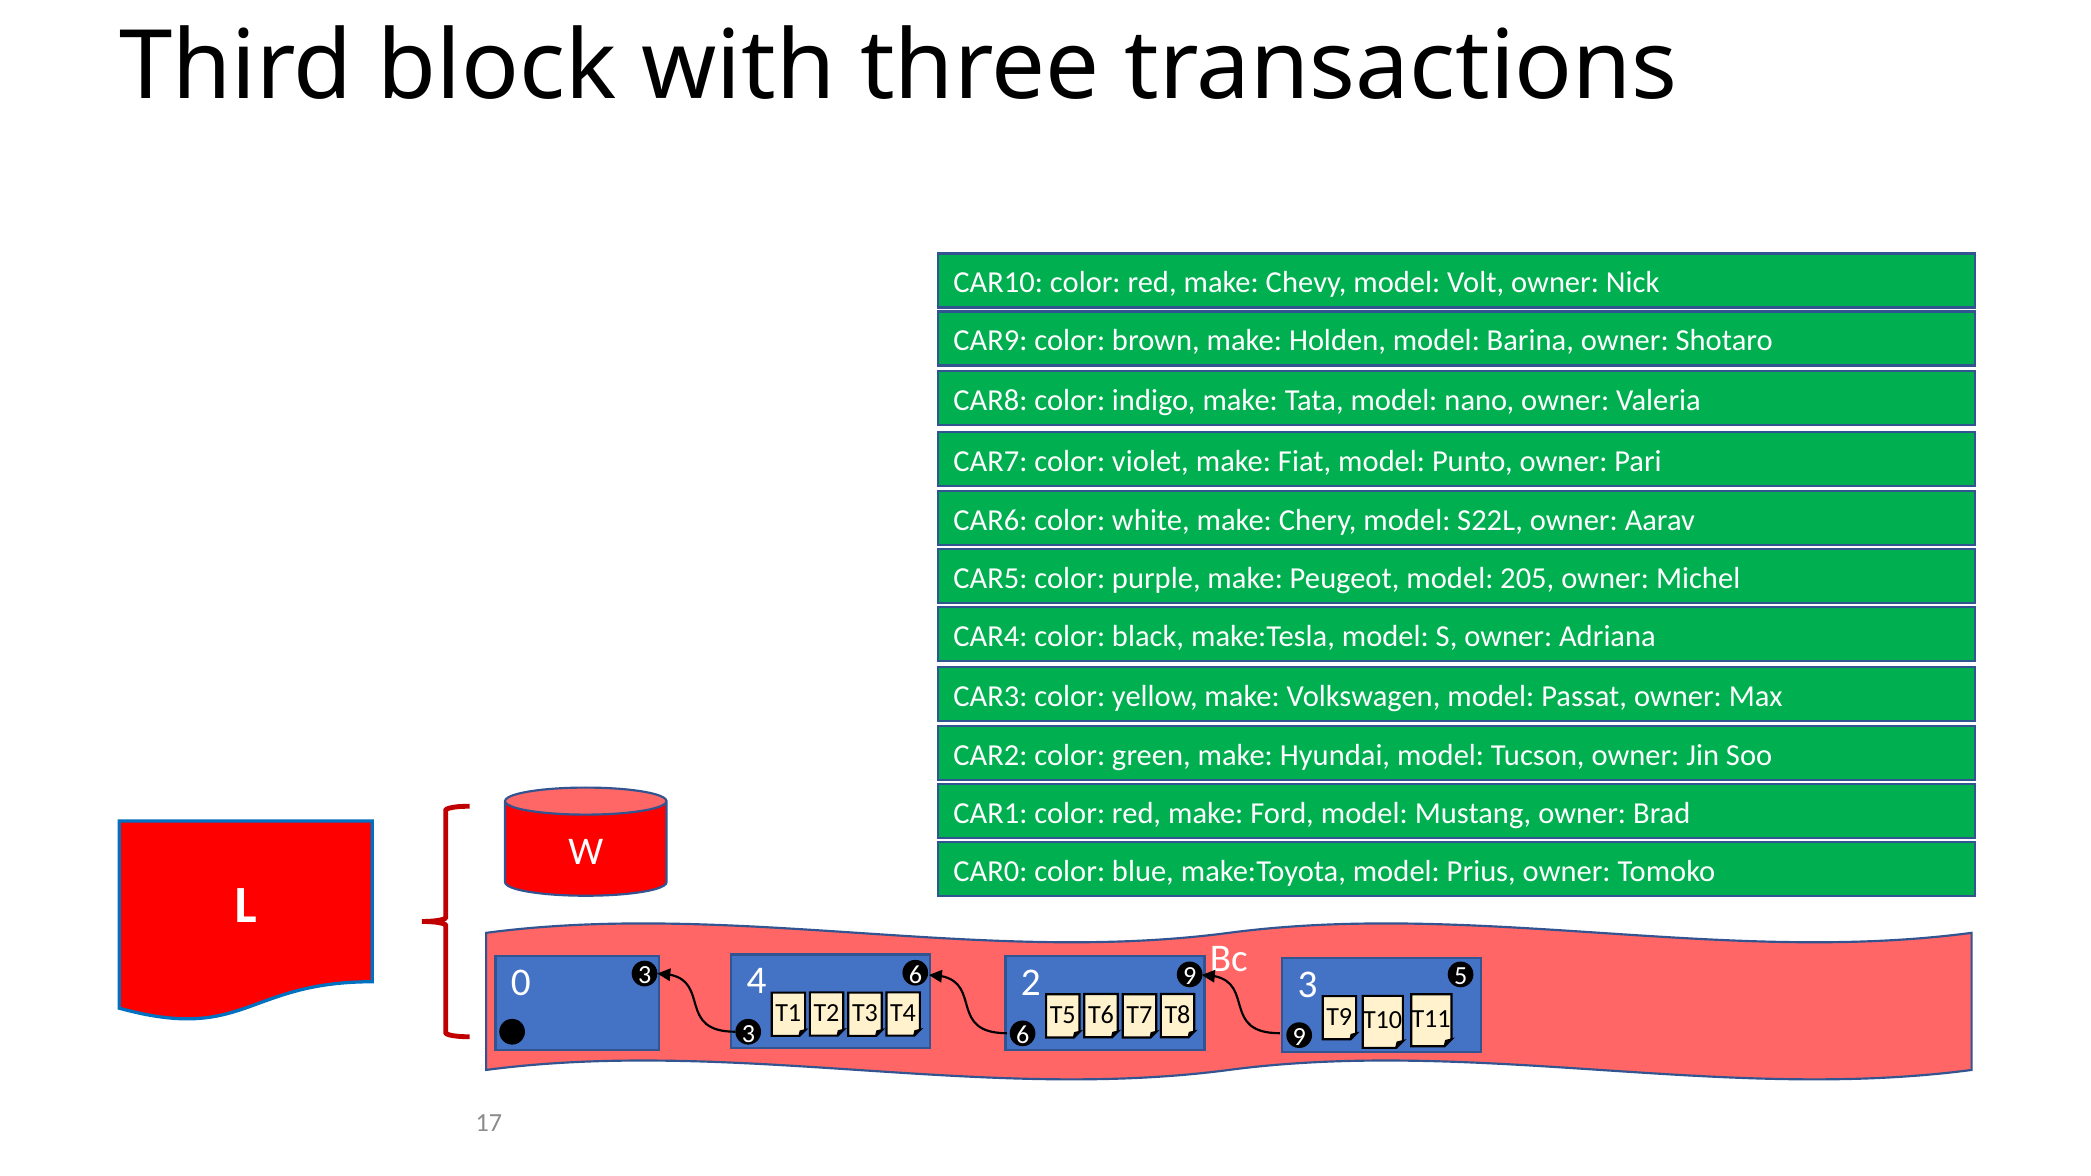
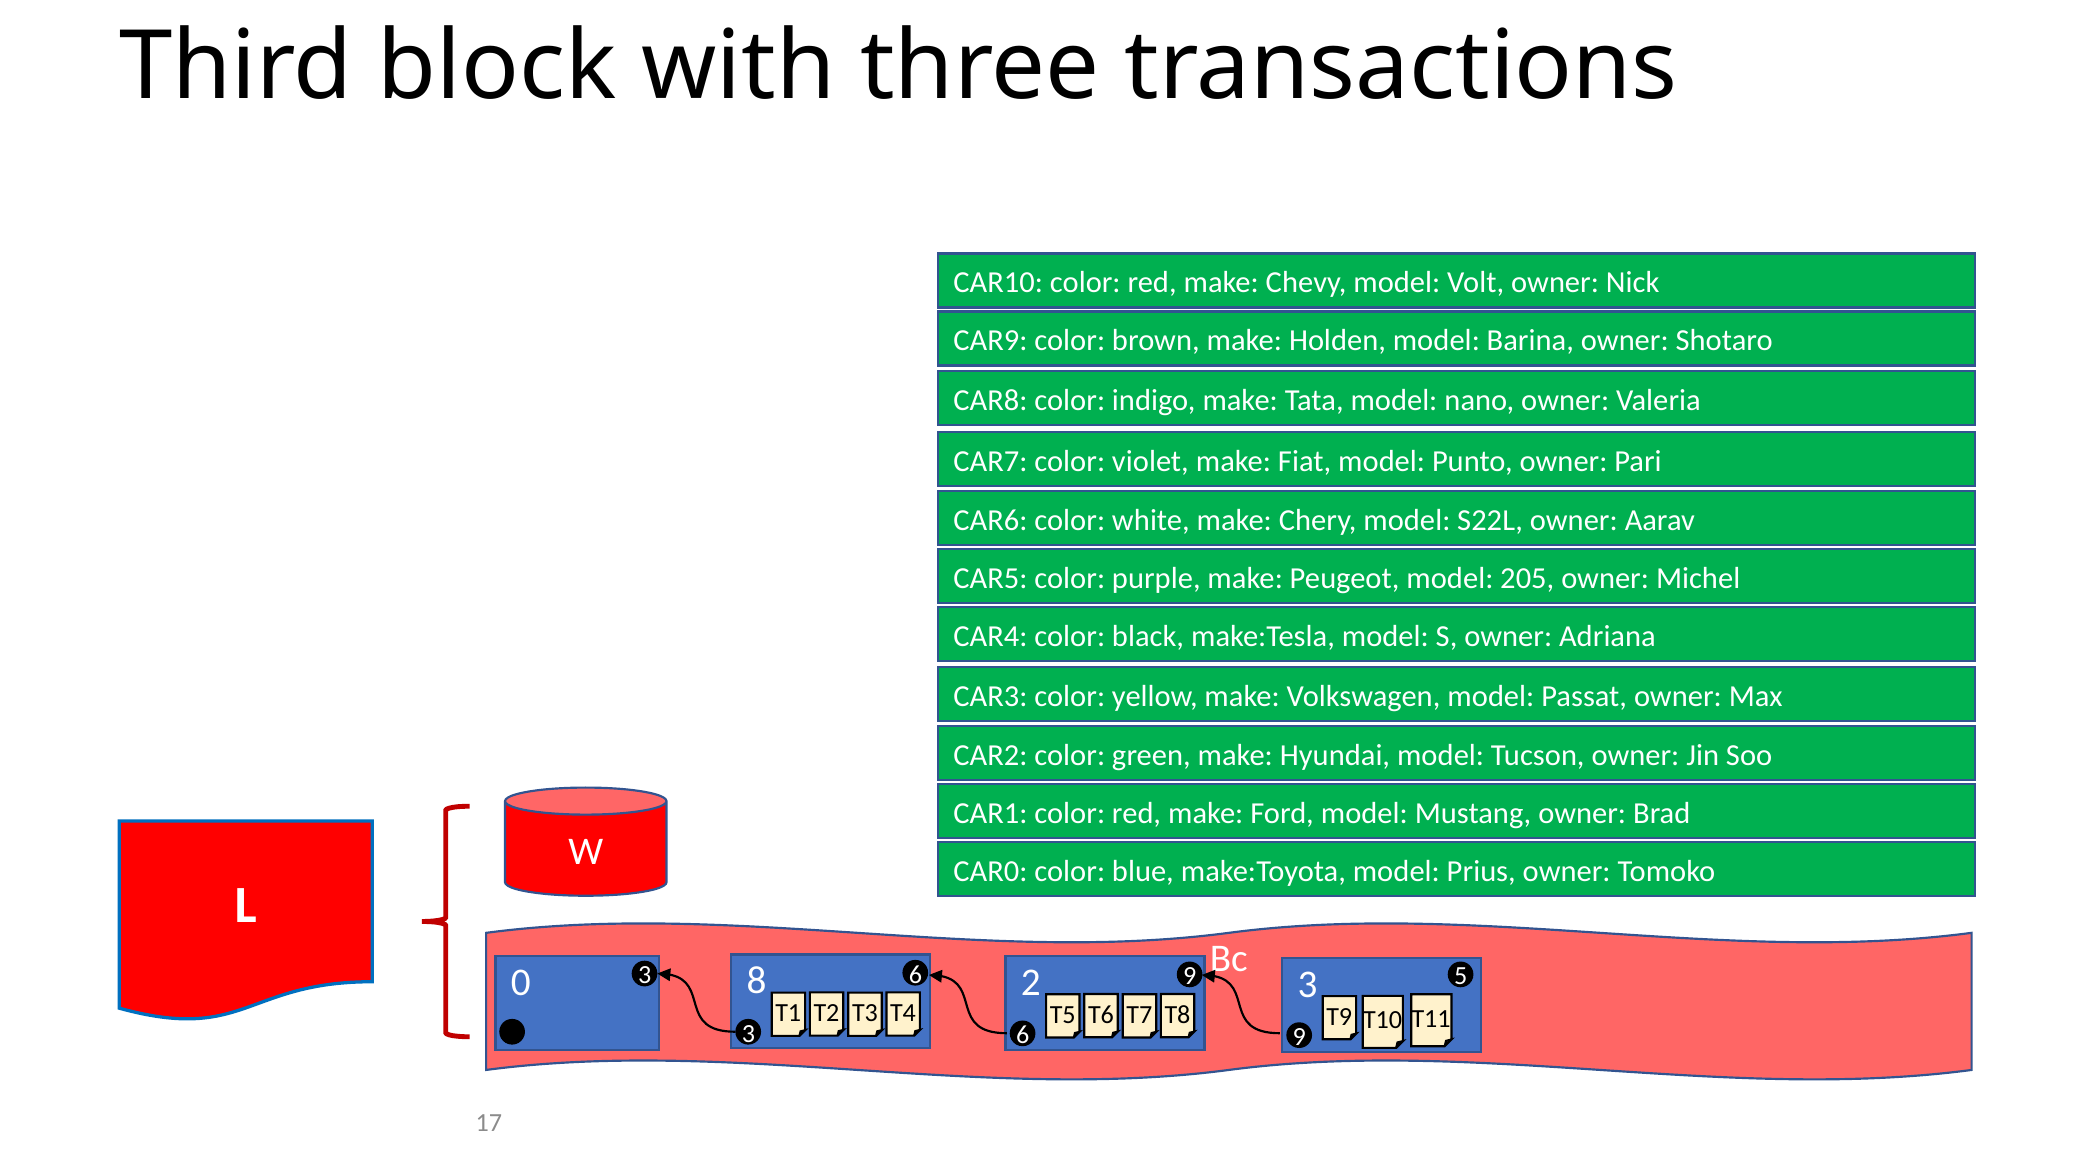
4: 4 -> 8
